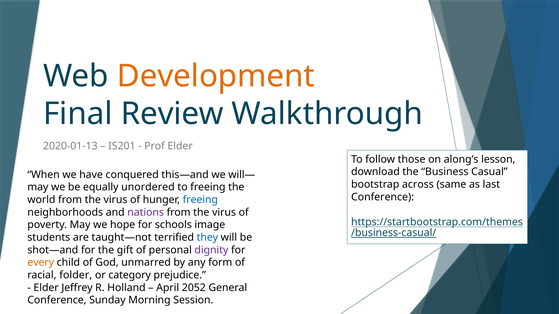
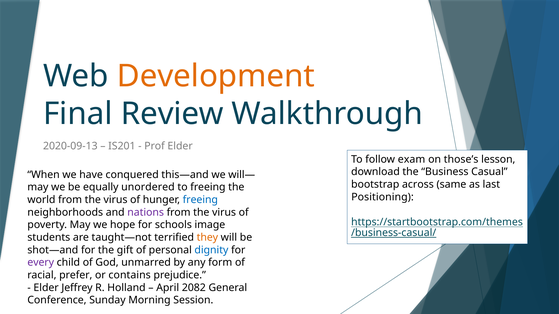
2020-01-13: 2020-01-13 -> 2020-09-13
those: those -> exam
along’s: along’s -> those’s
Conference at (383, 197): Conference -> Positioning
they colour: blue -> orange
dignity colour: purple -> blue
every colour: orange -> purple
folder: folder -> prefer
category: category -> contains
2052: 2052 -> 2082
